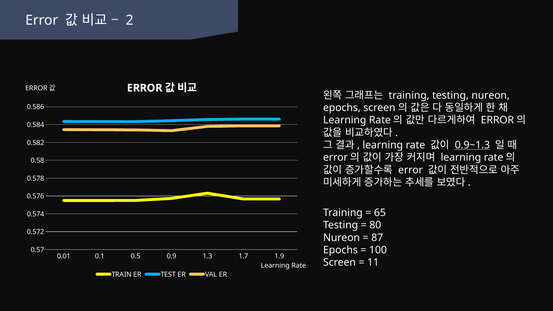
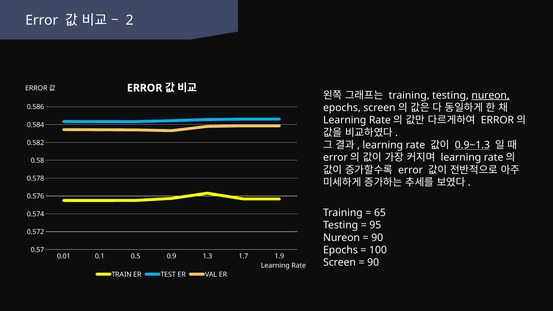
nureon at (491, 95) underline: none -> present
80: 80 -> 95
87 at (377, 238): 87 -> 90
11 at (373, 263): 11 -> 90
